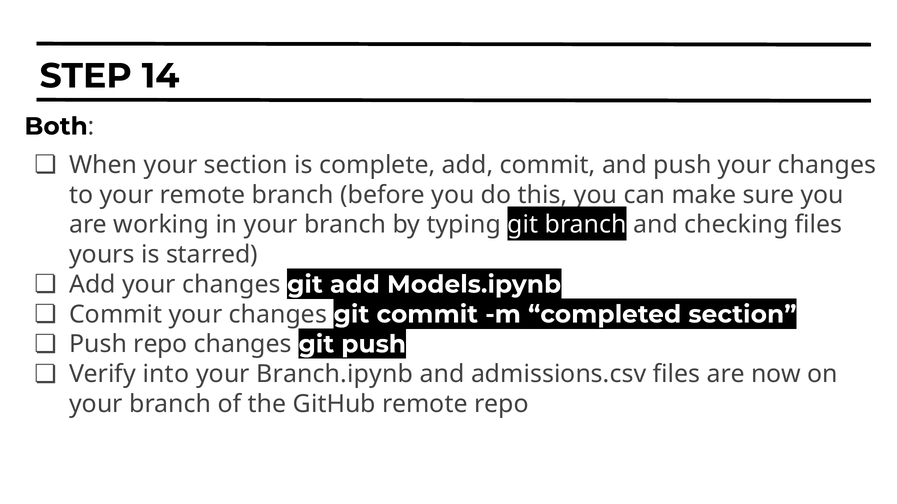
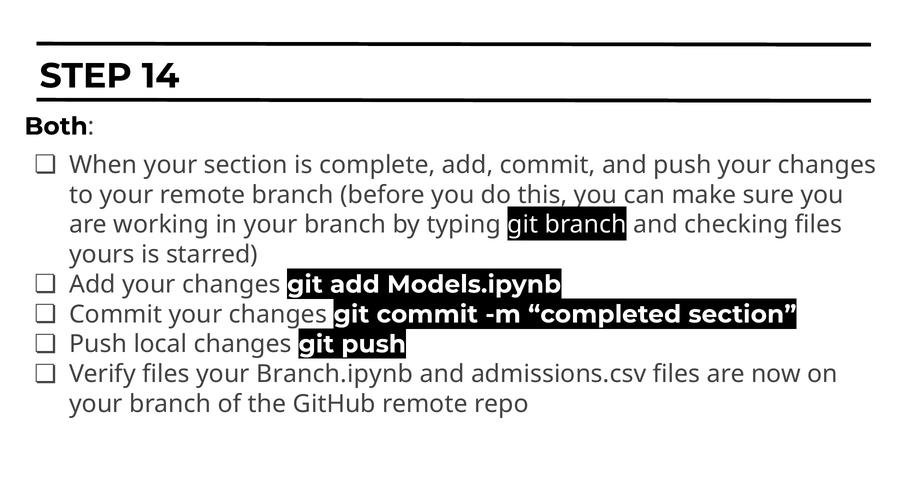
Push repo: repo -> local
Verify into: into -> files
